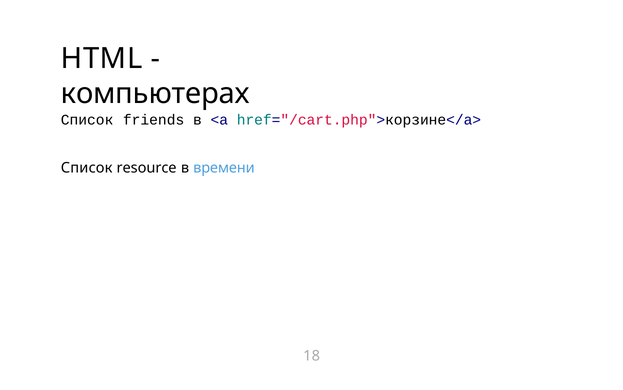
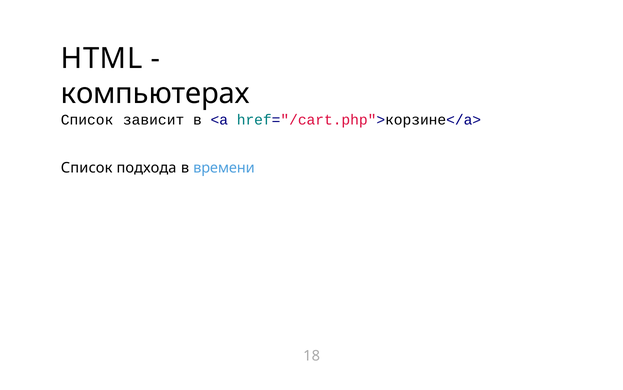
friends: friends -> зависит
resource: resource -> подхода
